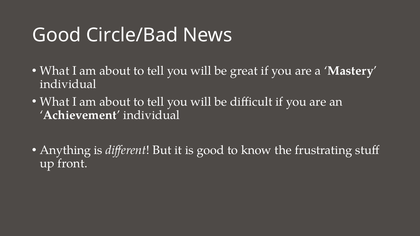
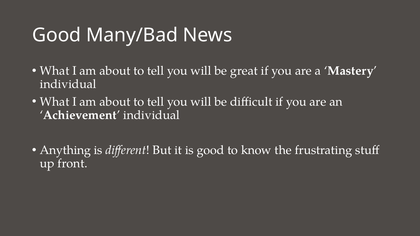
Circle/Bad: Circle/Bad -> Many/Bad
